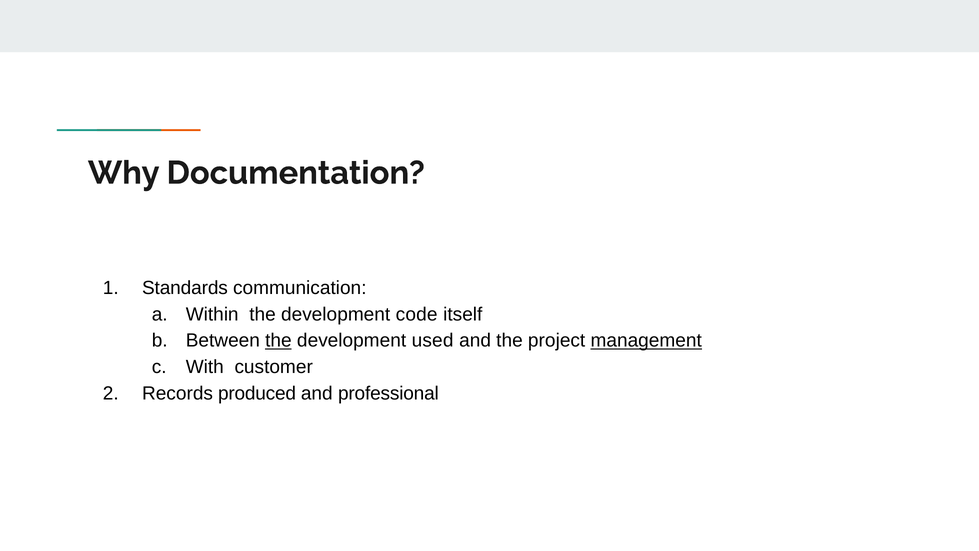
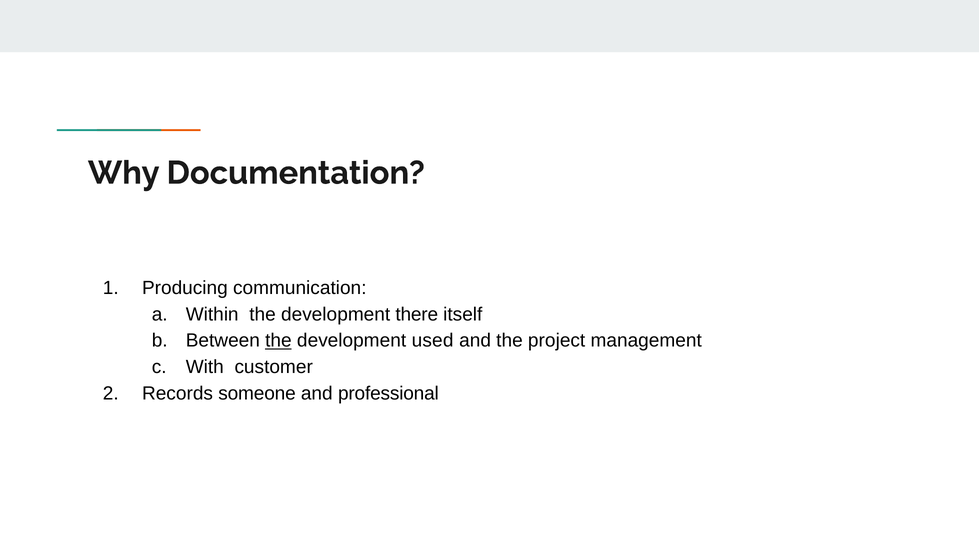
Standards: Standards -> Producing
code: code -> there
management underline: present -> none
produced: produced -> someone
